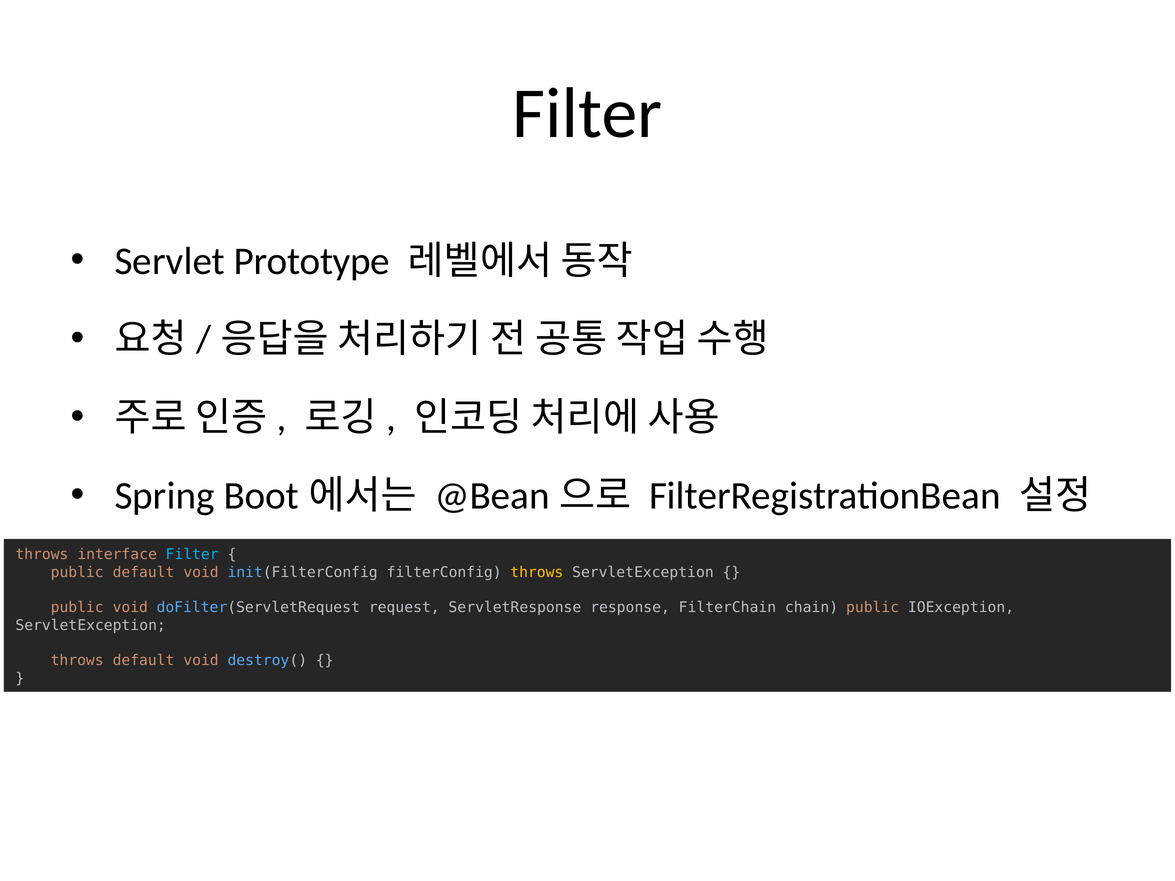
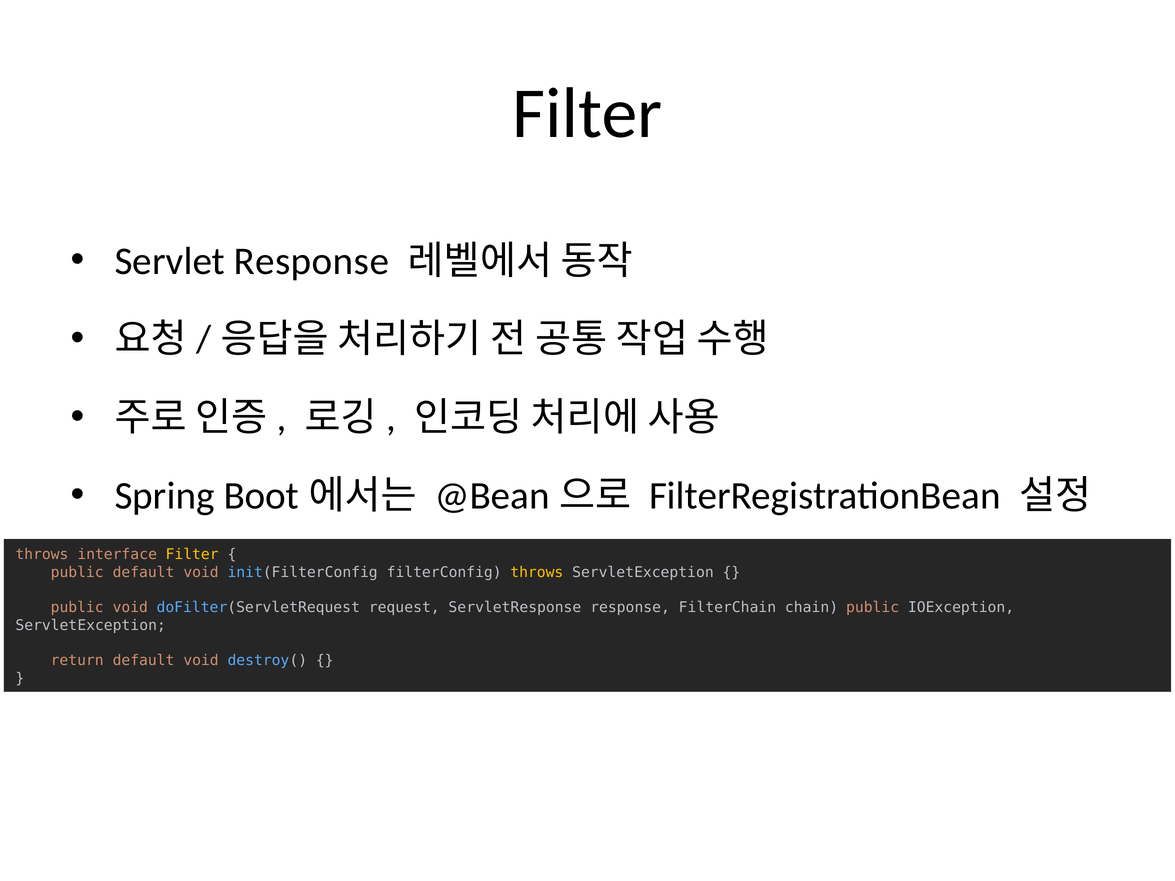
Servlet Prototype: Prototype -> Response
Filter at (192, 555) colour: light blue -> yellow
throws at (77, 661): throws -> return
